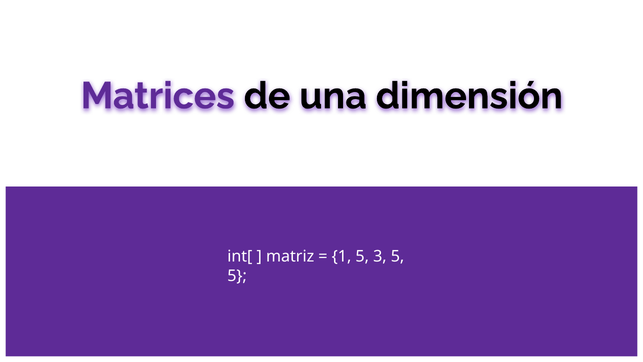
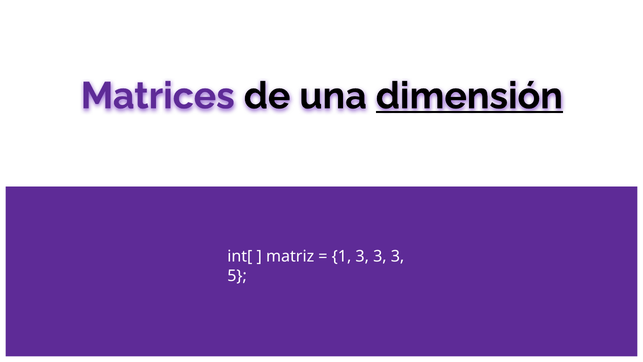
dimensión underline: none -> present
1 5: 5 -> 3
5 at (398, 256): 5 -> 3
